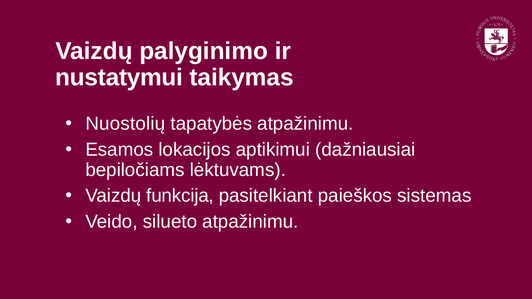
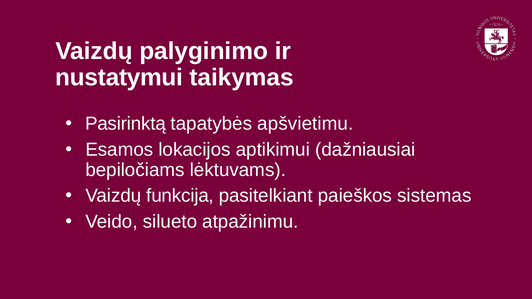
Nuostolių: Nuostolių -> Pasirinktą
tapatybės atpažinimu: atpažinimu -> apšvietimu
